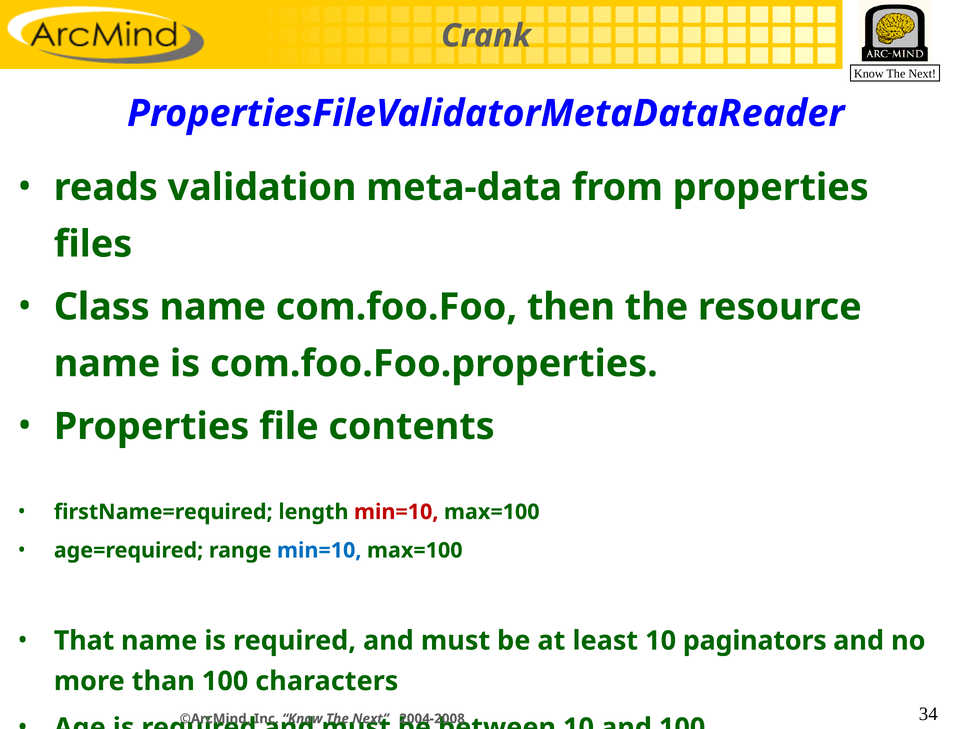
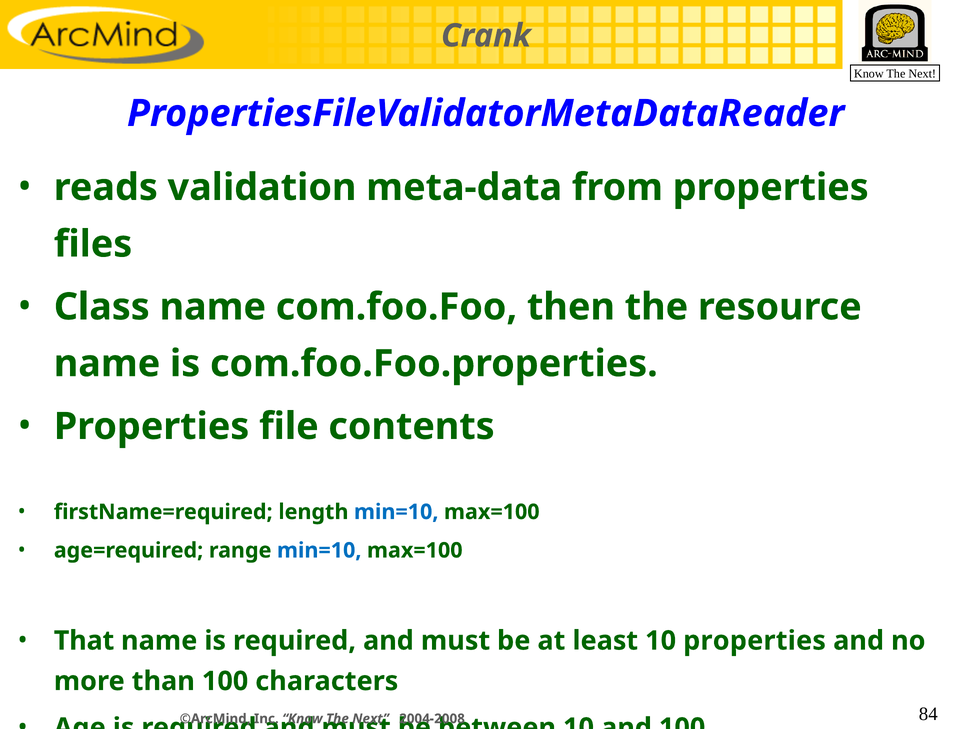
min=10 at (396, 512) colour: red -> blue
10 paginators: paginators -> properties
34: 34 -> 84
